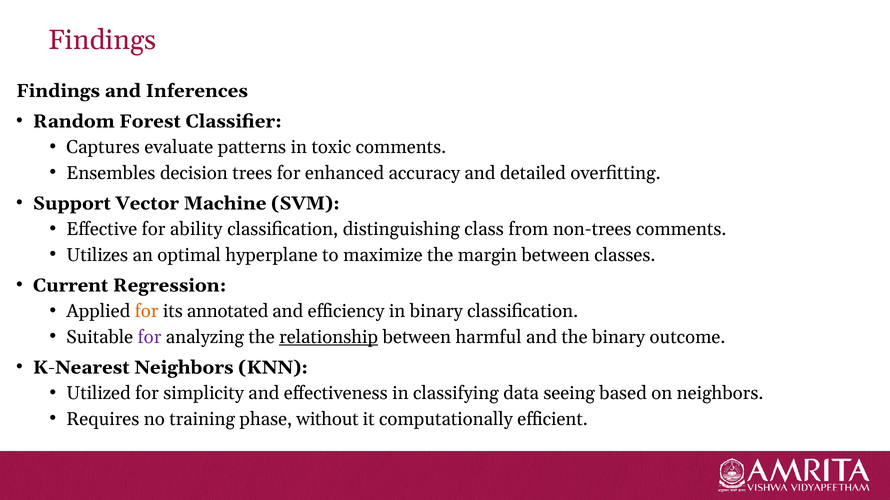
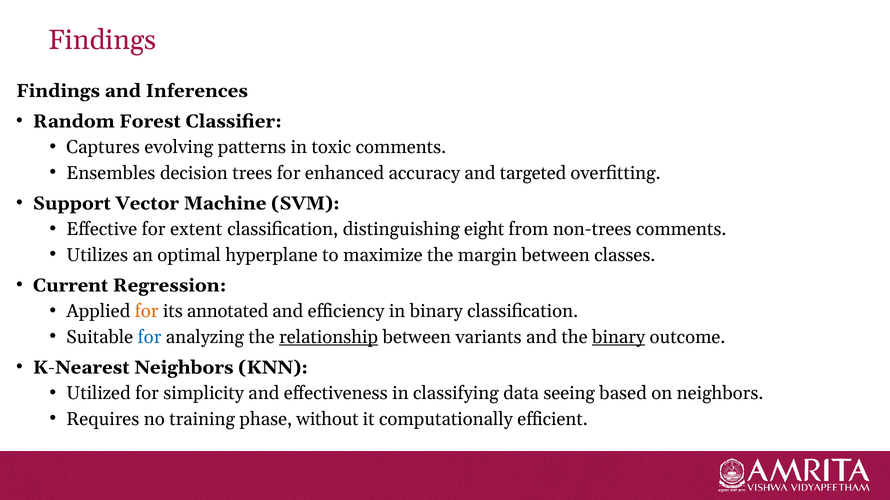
evaluate: evaluate -> evolving
detailed: detailed -> targeted
ability: ability -> extent
class: class -> eight
for at (150, 337) colour: purple -> blue
harmful: harmful -> variants
binary at (619, 337) underline: none -> present
